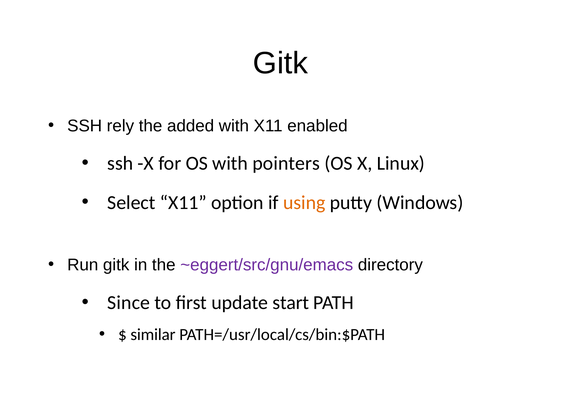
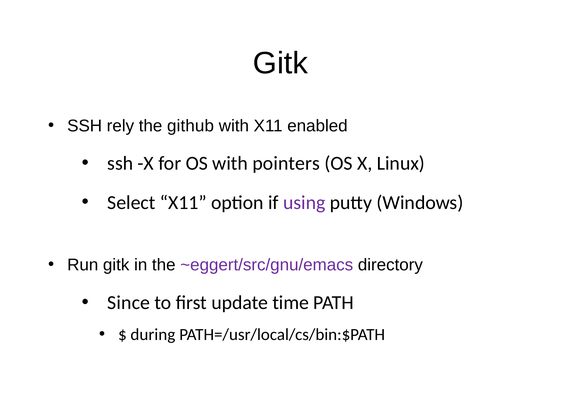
added: added -> github
using colour: orange -> purple
start: start -> time
similar: similar -> during
